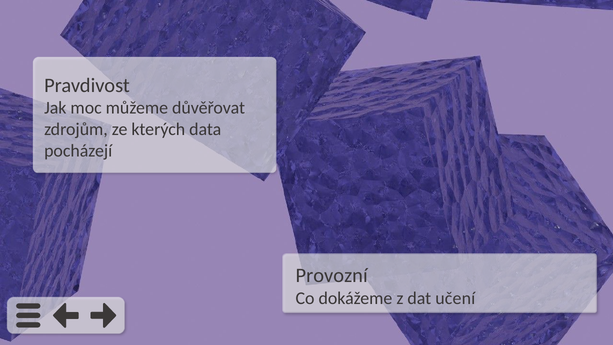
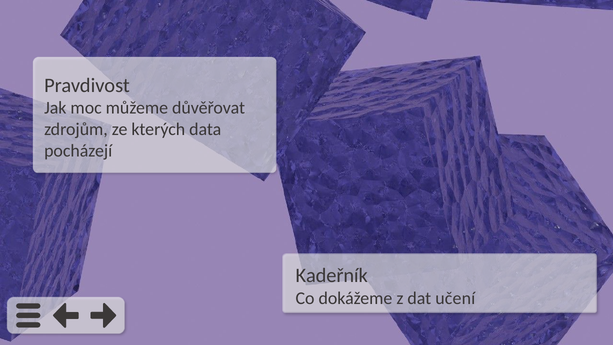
Provozní: Provozní -> Kadeřník
